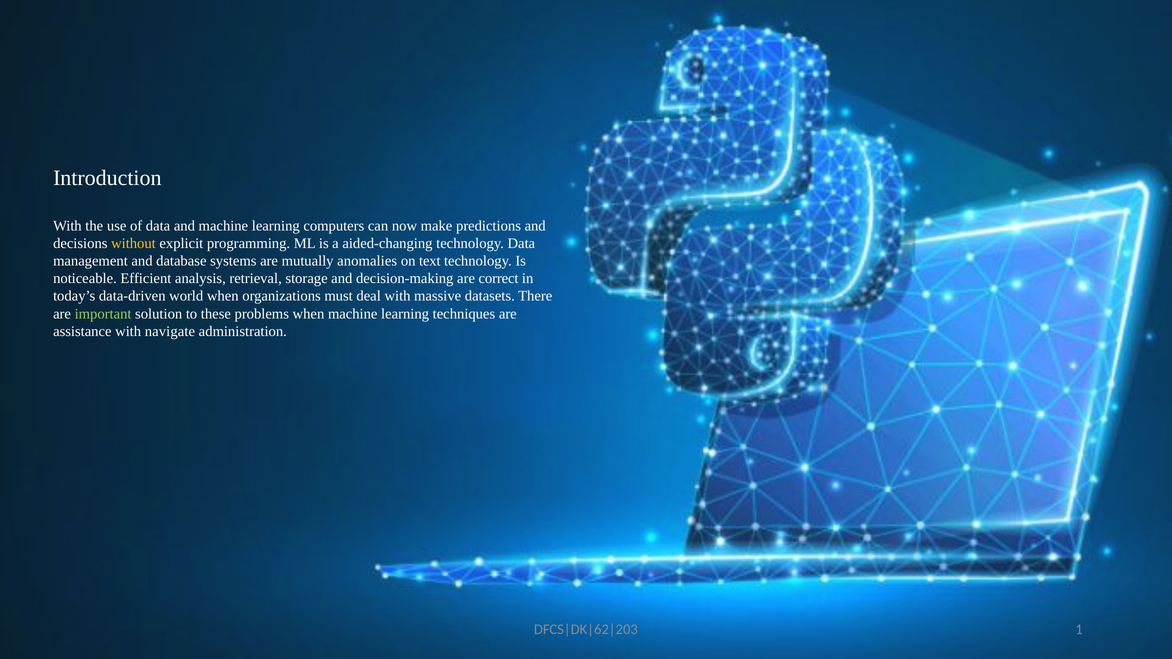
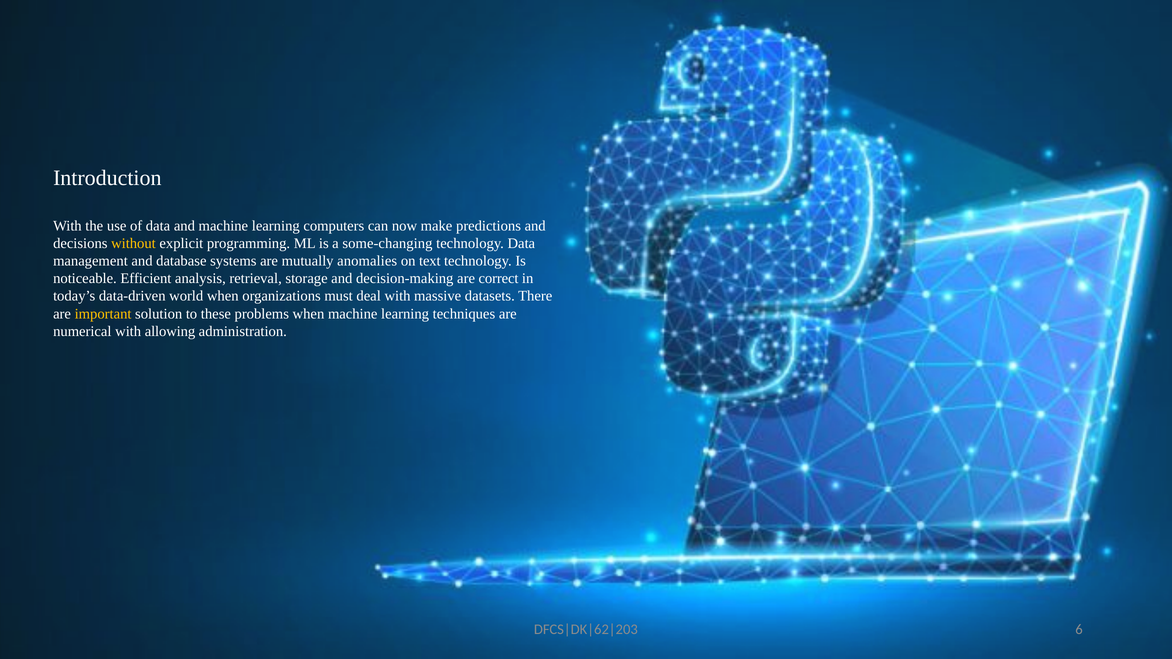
aided-changing: aided-changing -> some-changing
important colour: light green -> yellow
assistance: assistance -> numerical
navigate: navigate -> allowing
1: 1 -> 6
